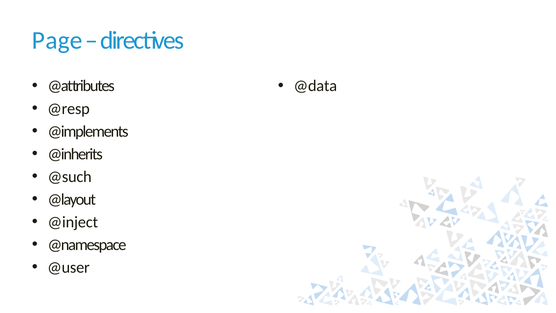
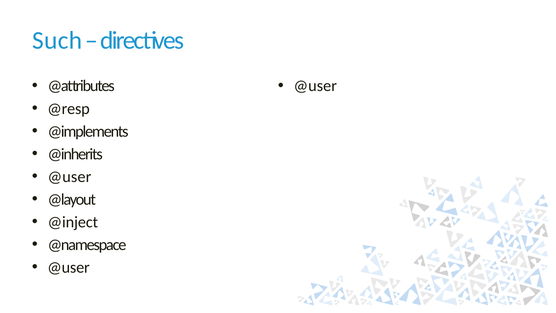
Page: Page -> Such
@data at (315, 86): @data -> @user
@such at (70, 177): @such -> @user
